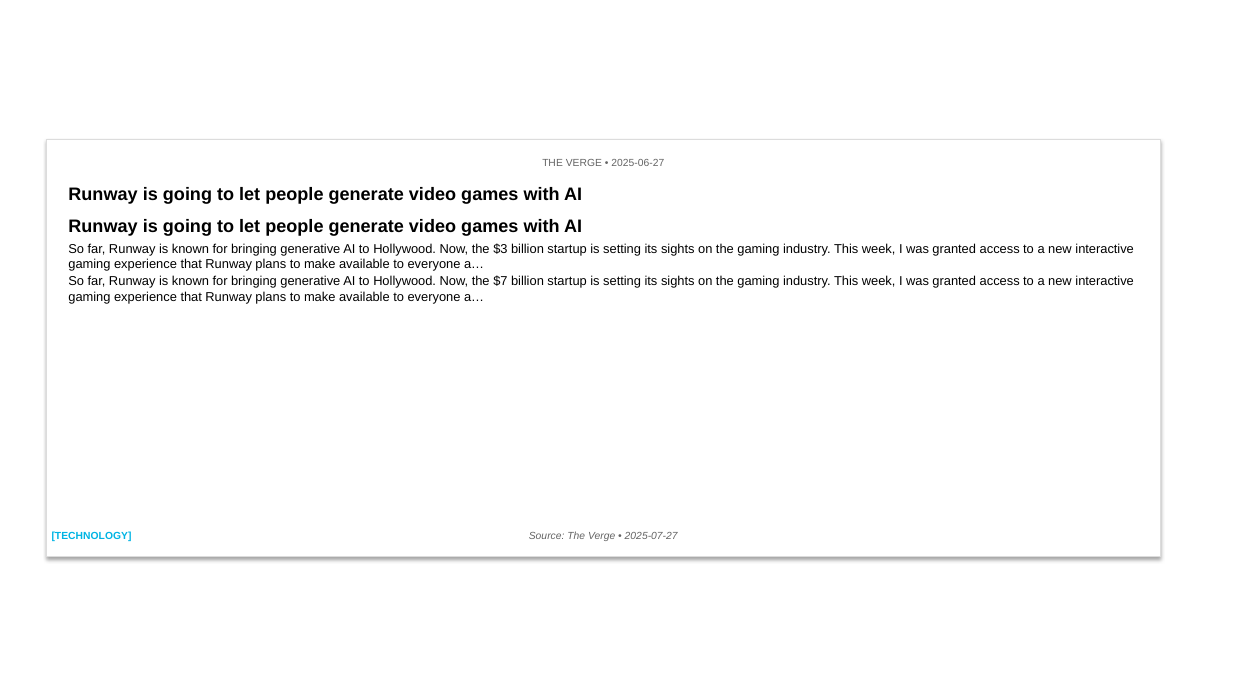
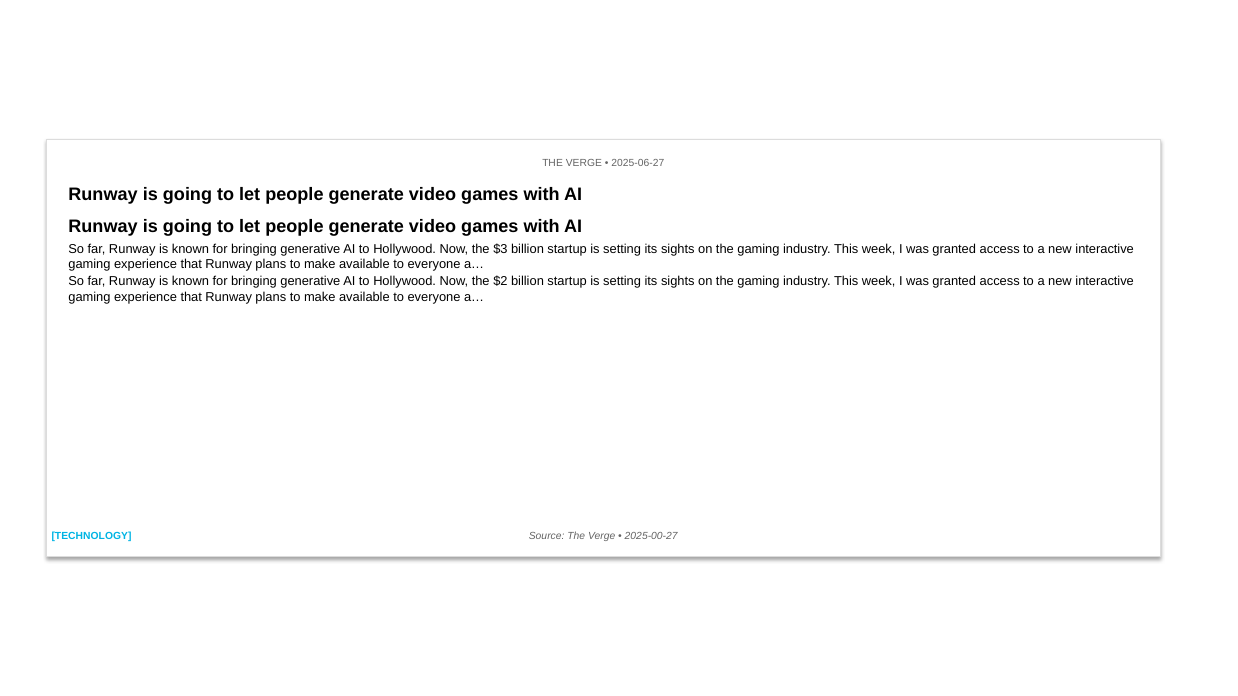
$7: $7 -> $2
2025-07-27: 2025-07-27 -> 2025-00-27
